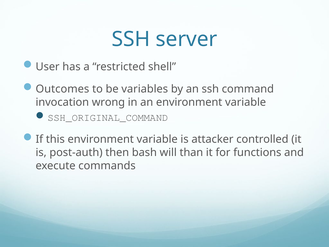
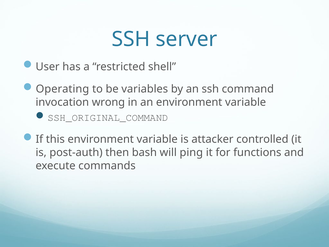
Outcomes: Outcomes -> Operating
than: than -> ping
